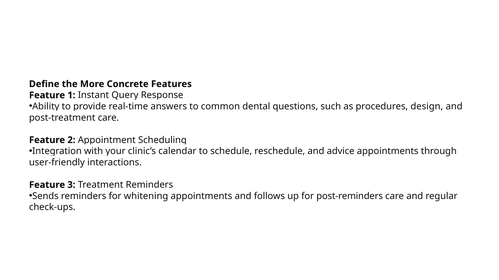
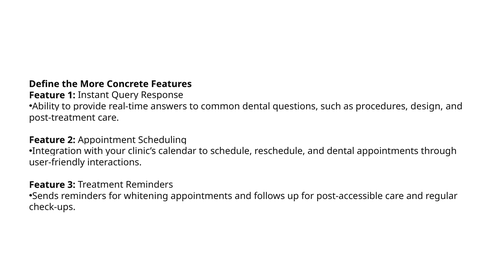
and advice: advice -> dental
post-reminders: post-reminders -> post-accessible
